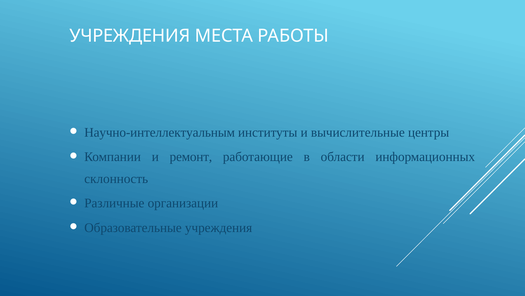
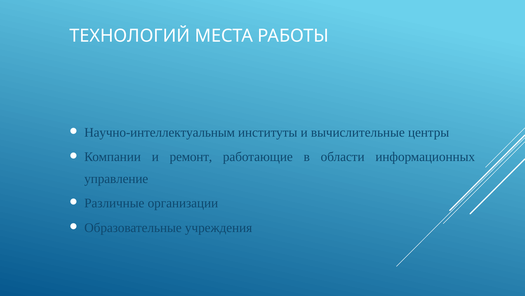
УЧРЕЖДЕНИЯ at (130, 36): УЧРЕЖДЕНИЯ -> ТЕХНОЛОГИЙ
склонность: склонность -> управление
